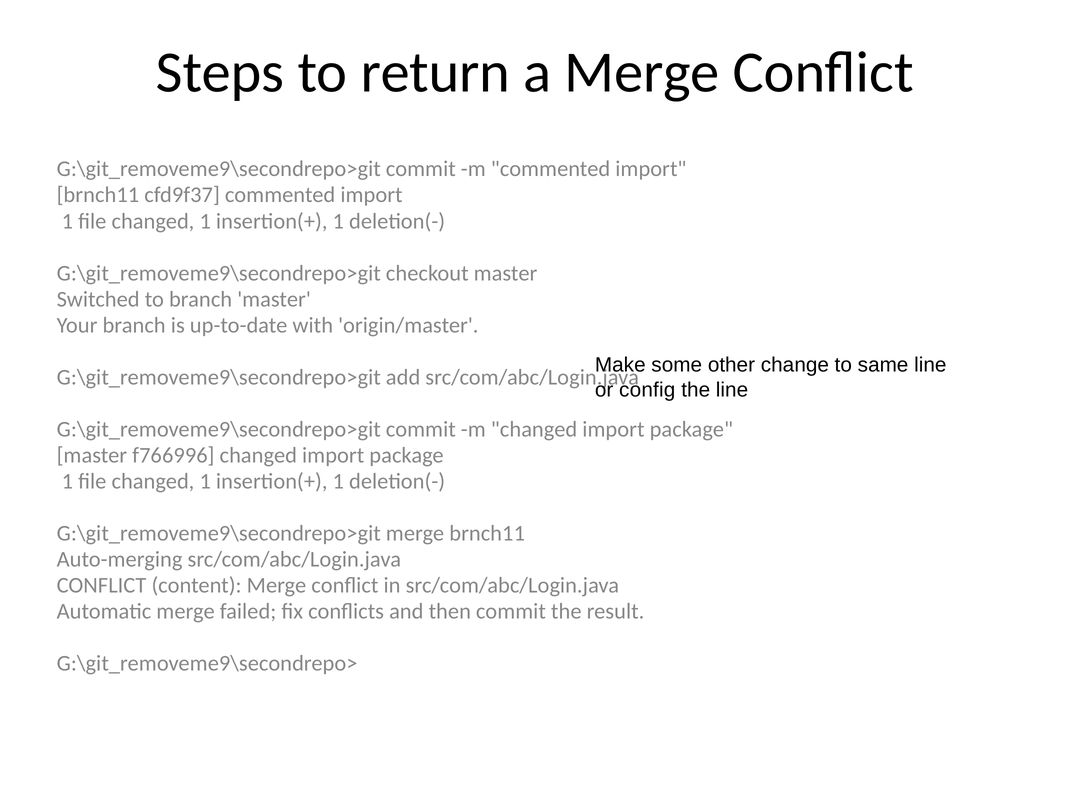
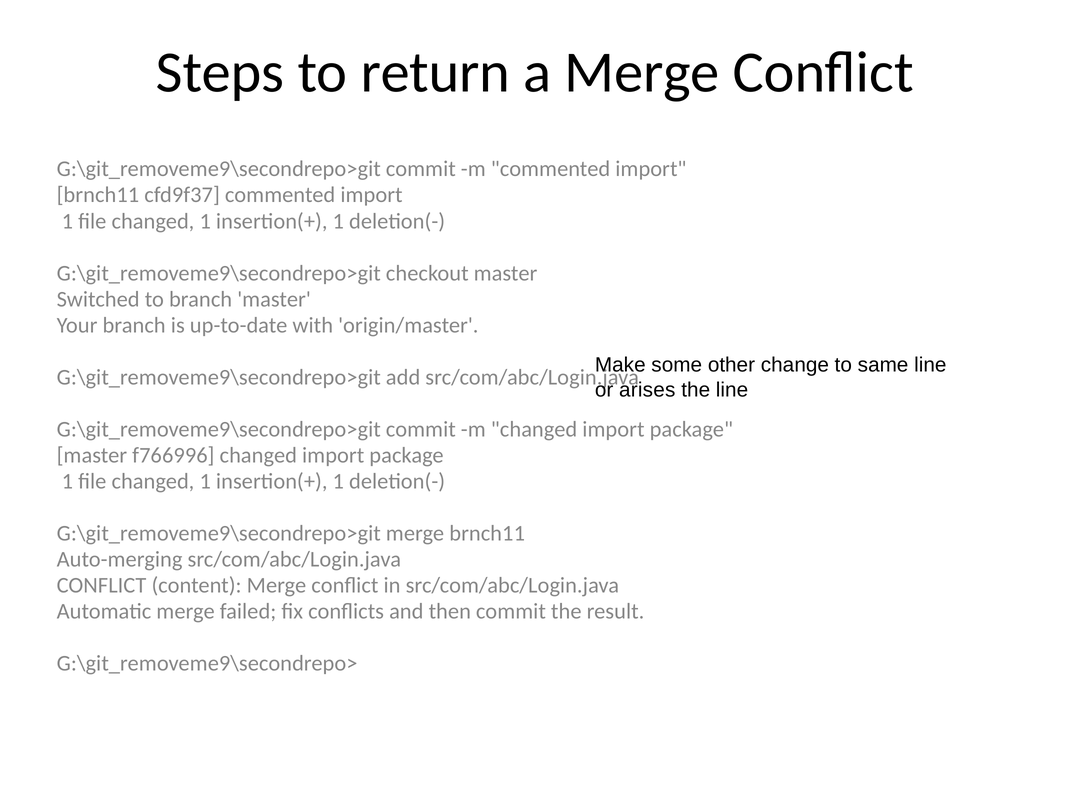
config: config -> arises
